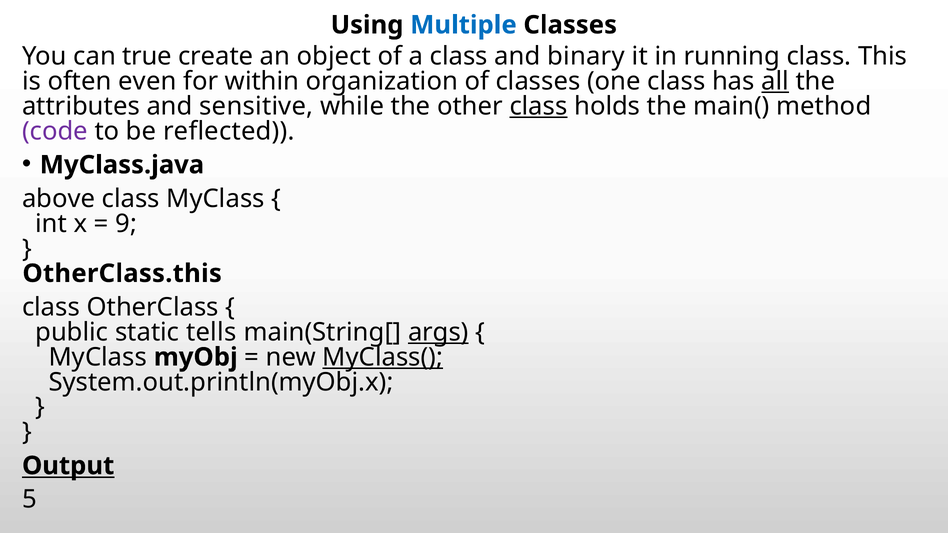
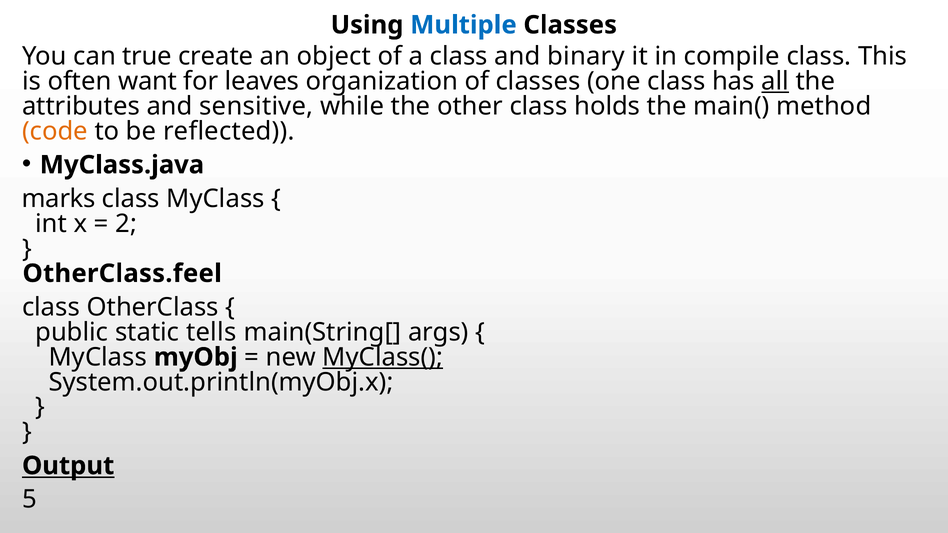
running: running -> compile
even: even -> want
within: within -> leaves
class at (539, 106) underline: present -> none
code colour: purple -> orange
above: above -> marks
9: 9 -> 2
OtherClass.this: OtherClass.this -> OtherClass.feel
args underline: present -> none
